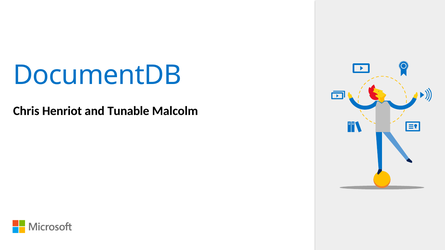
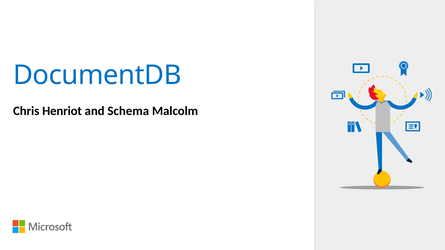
Tunable: Tunable -> Schema
